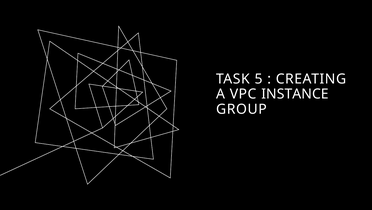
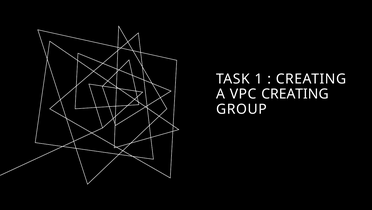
5: 5 -> 1
VPC INSTANCE: INSTANCE -> CREATING
